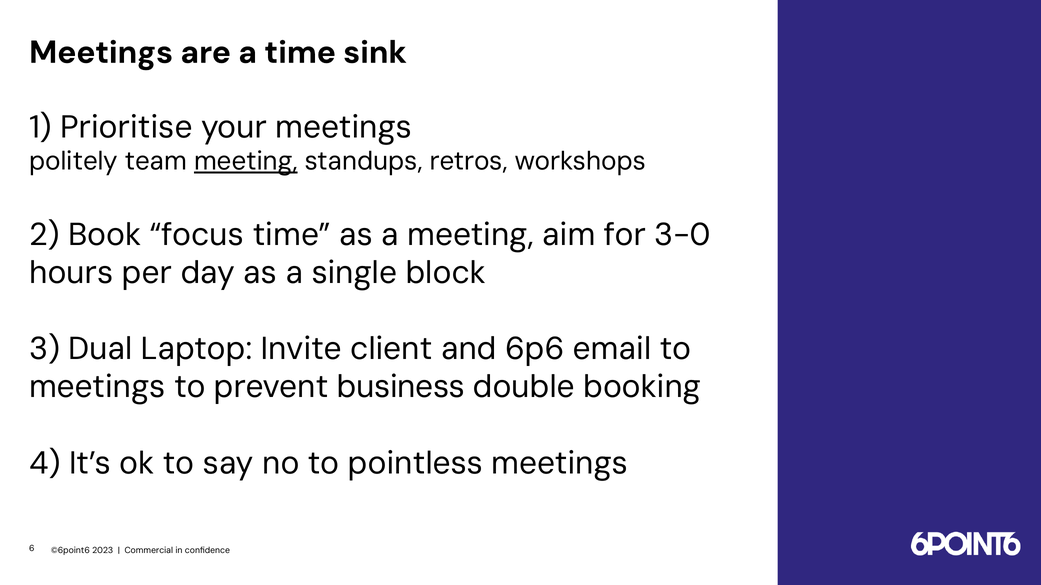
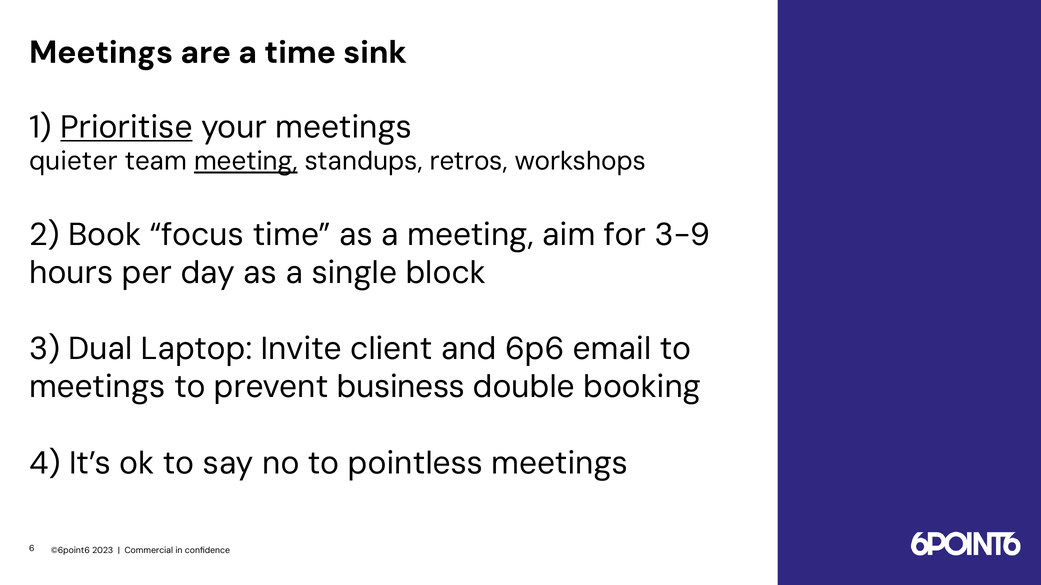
Prioritise underline: none -> present
politely: politely -> quieter
3-0: 3-0 -> 3-9
